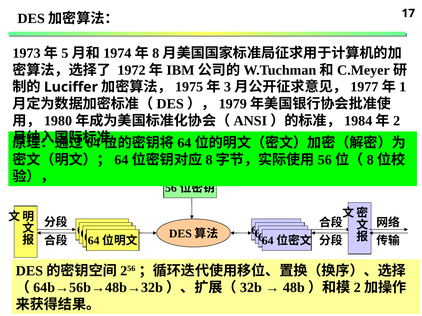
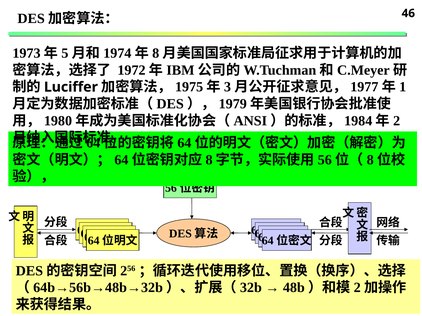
17: 17 -> 46
